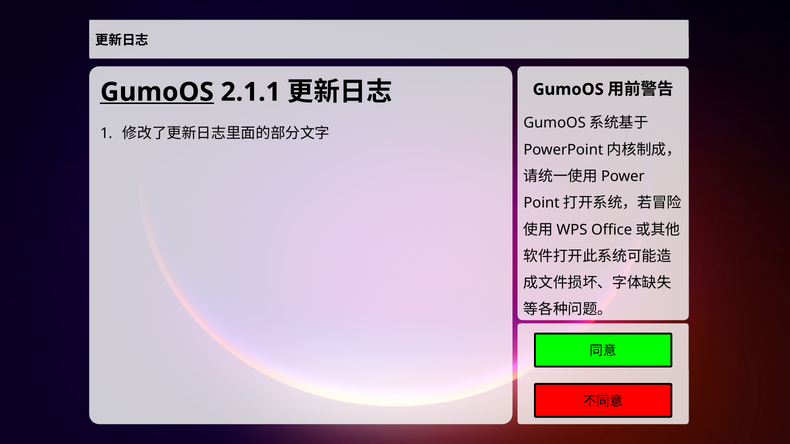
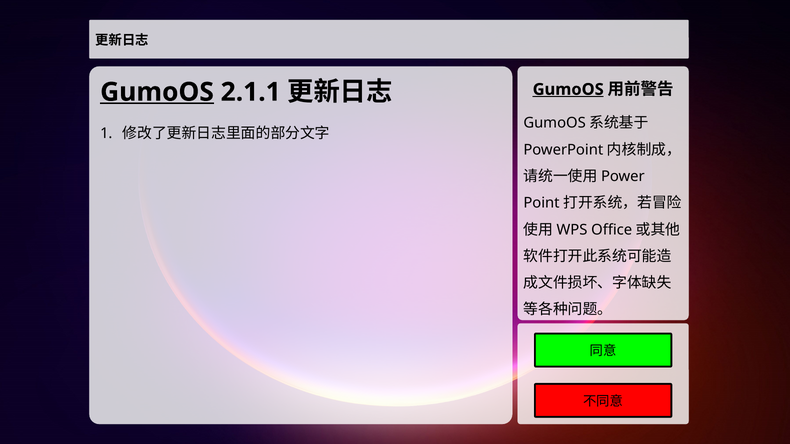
GumoOS at (568, 90) underline: none -> present
